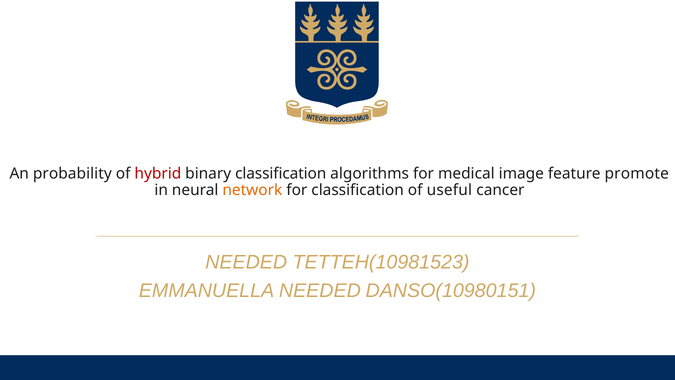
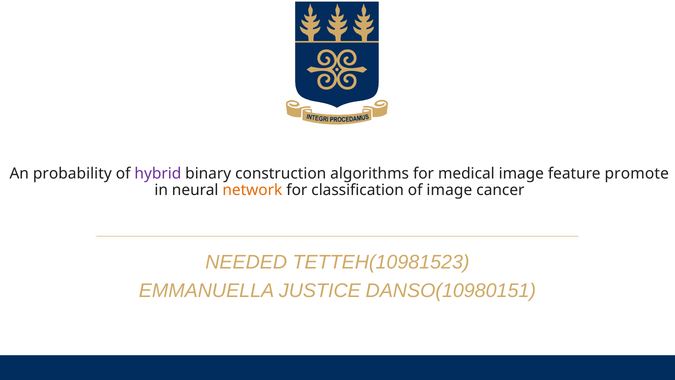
hybrid colour: red -> purple
binary classification: classification -> construction
of useful: useful -> image
EMMANUELLA NEEDED: NEEDED -> JUSTICE
